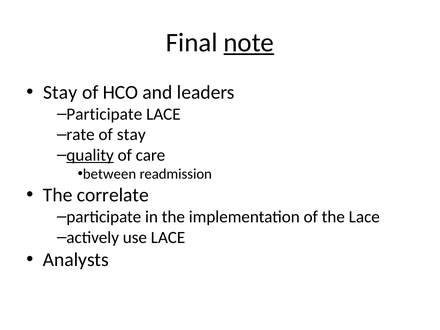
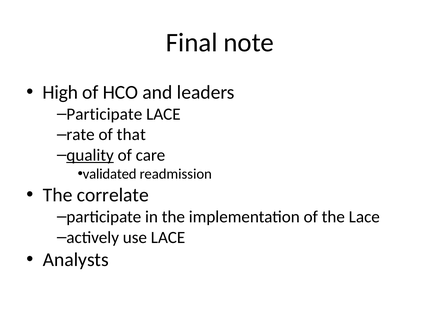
note underline: present -> none
Stay at (60, 92): Stay -> High
of stay: stay -> that
between: between -> validated
